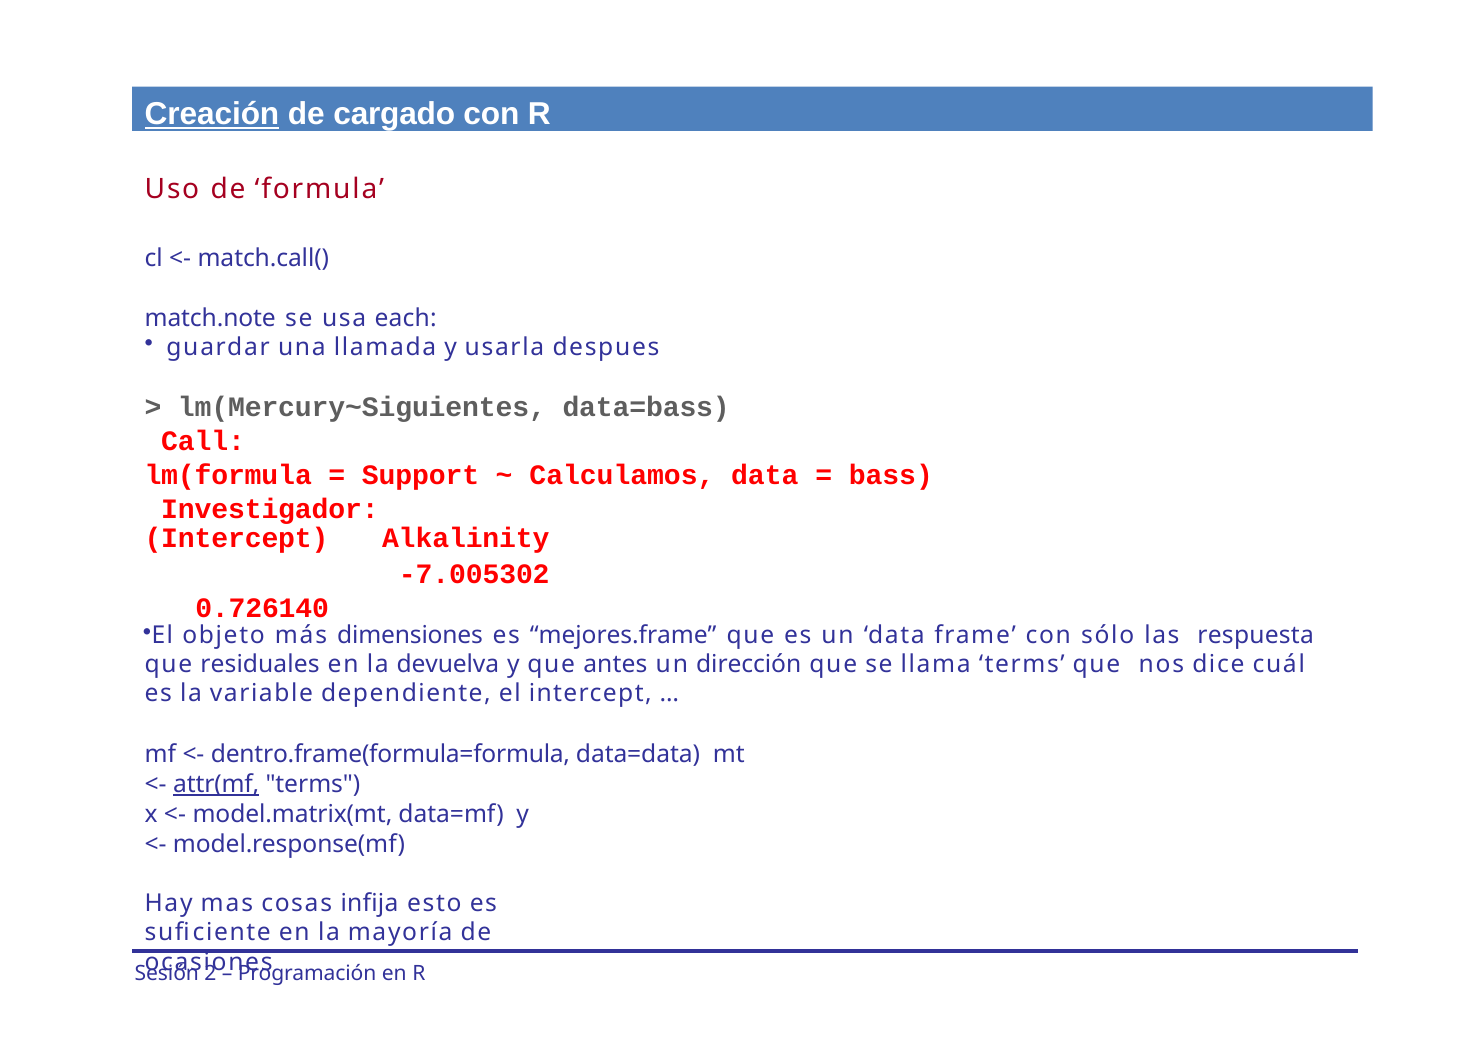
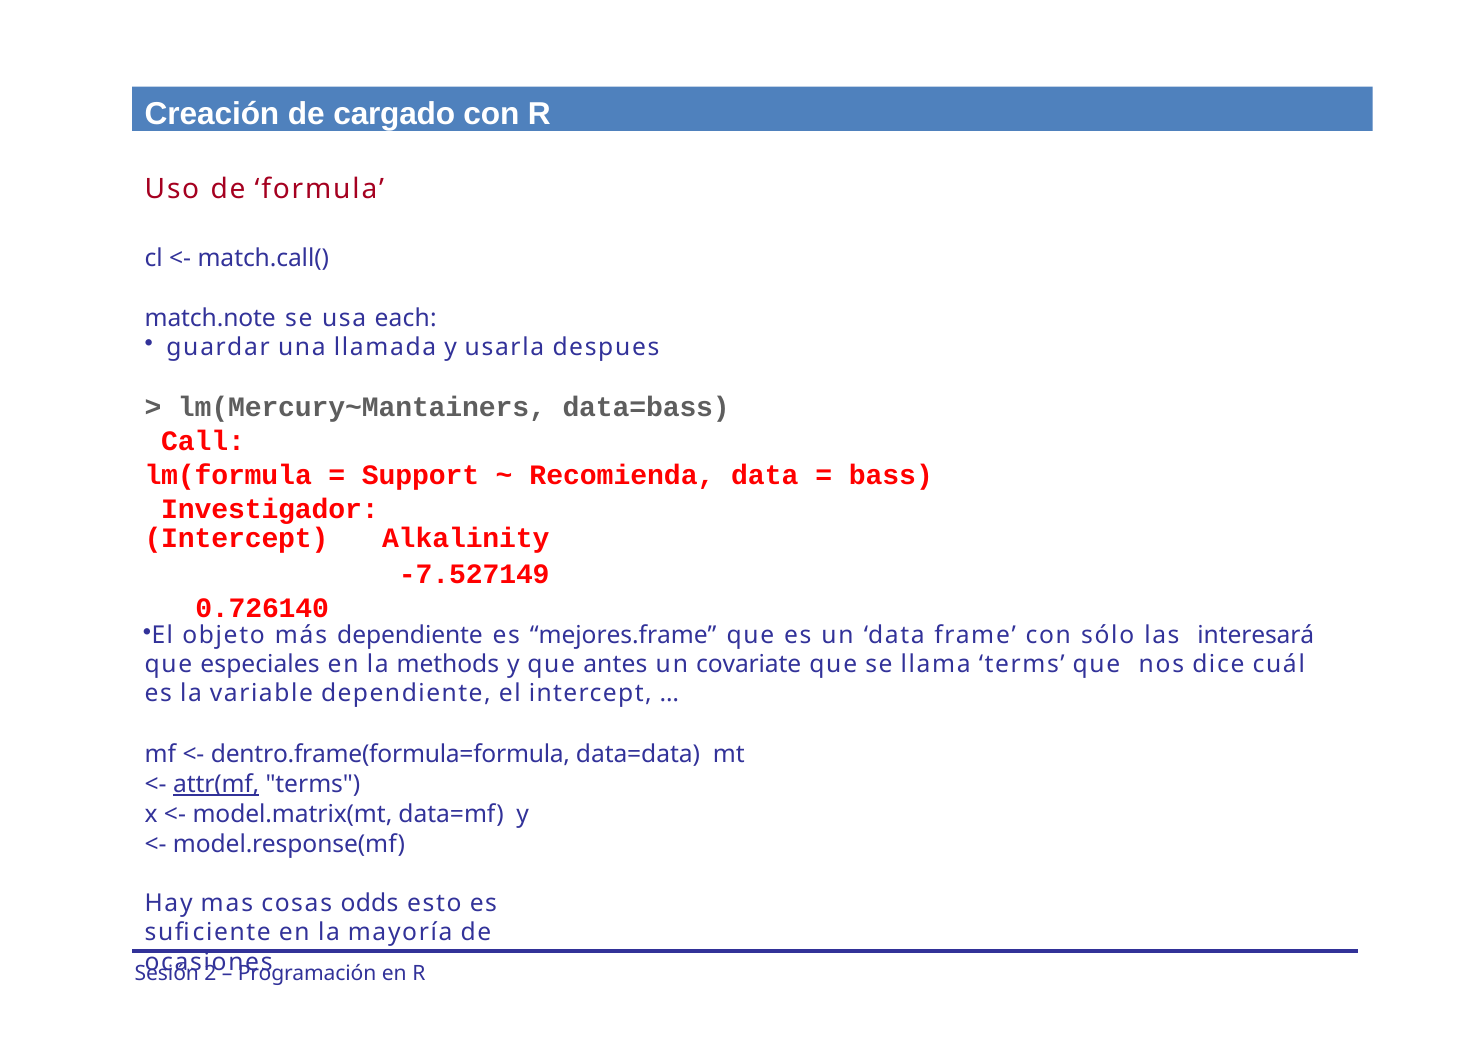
Creación underline: present -> none
lm(Mercury~Siguientes: lm(Mercury~Siguientes -> lm(Mercury~Mantainers
Calculamos: Calculamos -> Recomienda
-7.005302: -7.005302 -> -7.527149
más dimensiones: dimensiones -> dependiente
respuesta: respuesta -> interesará
residuales: residuales -> especiales
devuelva: devuelva -> methods
dirección: dirección -> covariate
infija: infija -> odds
